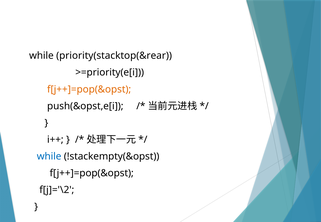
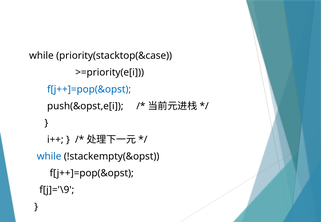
priority(stacktop(&rear: priority(stacktop(&rear -> priority(stacktop(&case
f[j++]=pop(&opst at (89, 89) colour: orange -> blue
f[j]='\2: f[j]='\2 -> f[j]='\9
